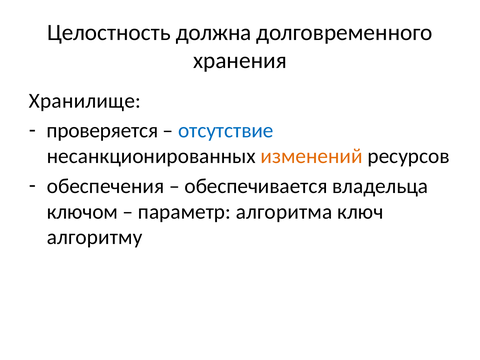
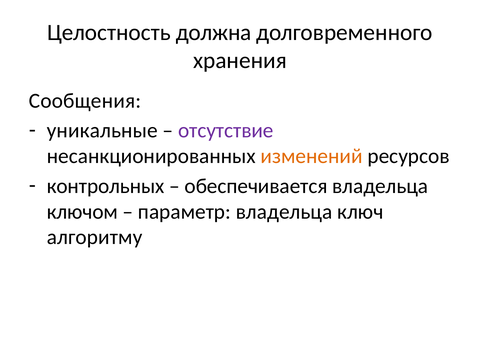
Хранилище: Хранилище -> Сообщения
проверяется: проверяется -> уникальные
отсутствие colour: blue -> purple
обеспечения: обеспечения -> контрольных
параметр алгоритма: алгоритма -> владельца
